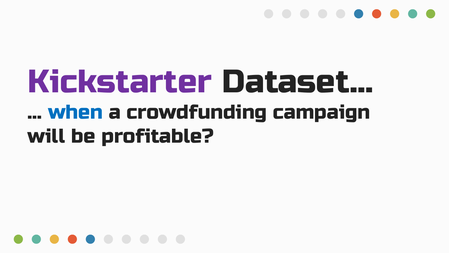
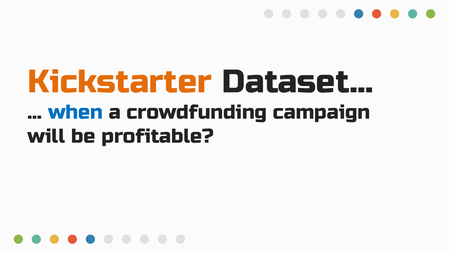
Kickstarter colour: purple -> orange
